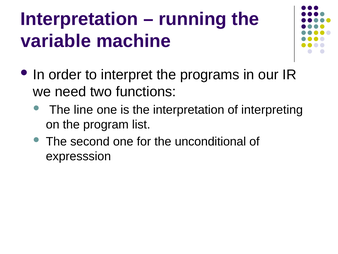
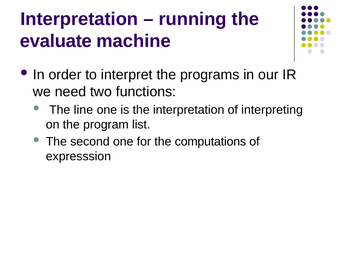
variable: variable -> evaluate
unconditional: unconditional -> computations
